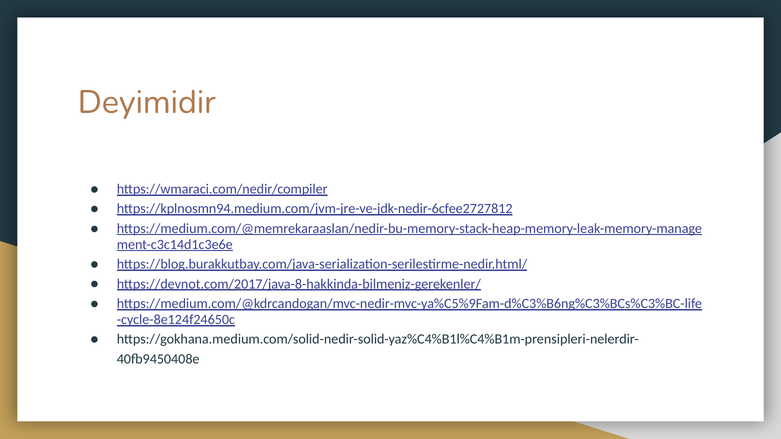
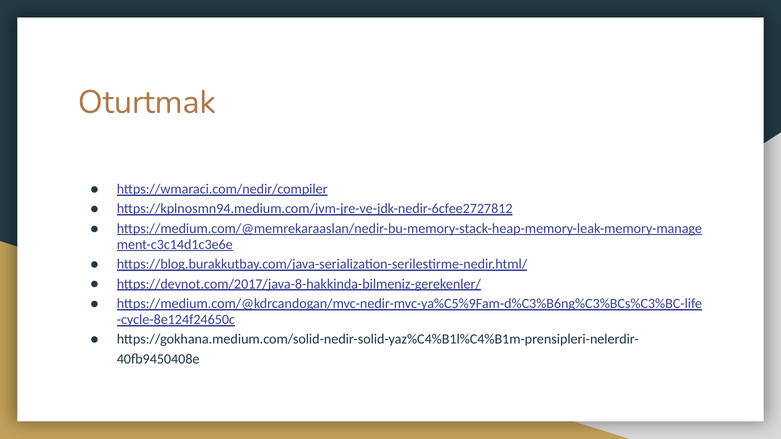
Deyimidir: Deyimidir -> Oturtmak
